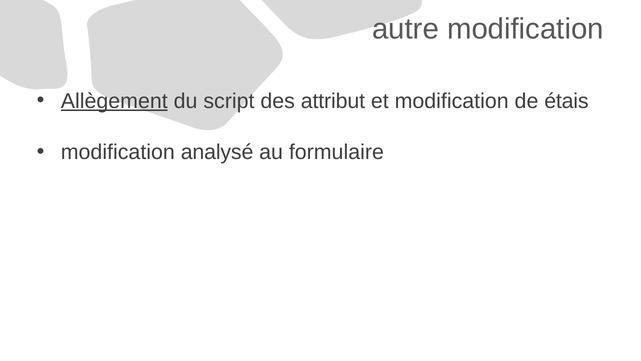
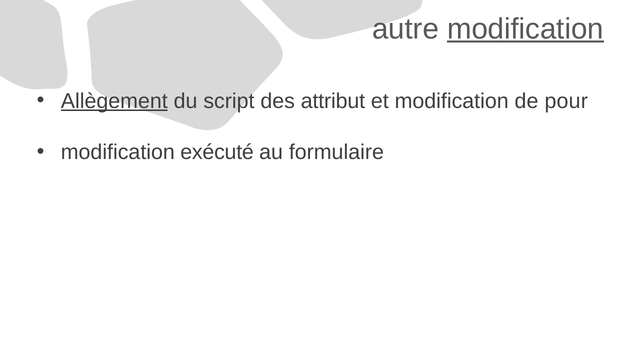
modification at (525, 29) underline: none -> present
étais: étais -> pour
analysé: analysé -> exécuté
